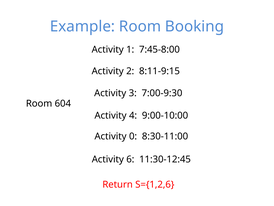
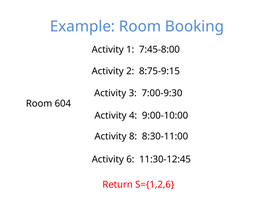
8:11-9:15: 8:11-9:15 -> 8:75-9:15
0: 0 -> 8
